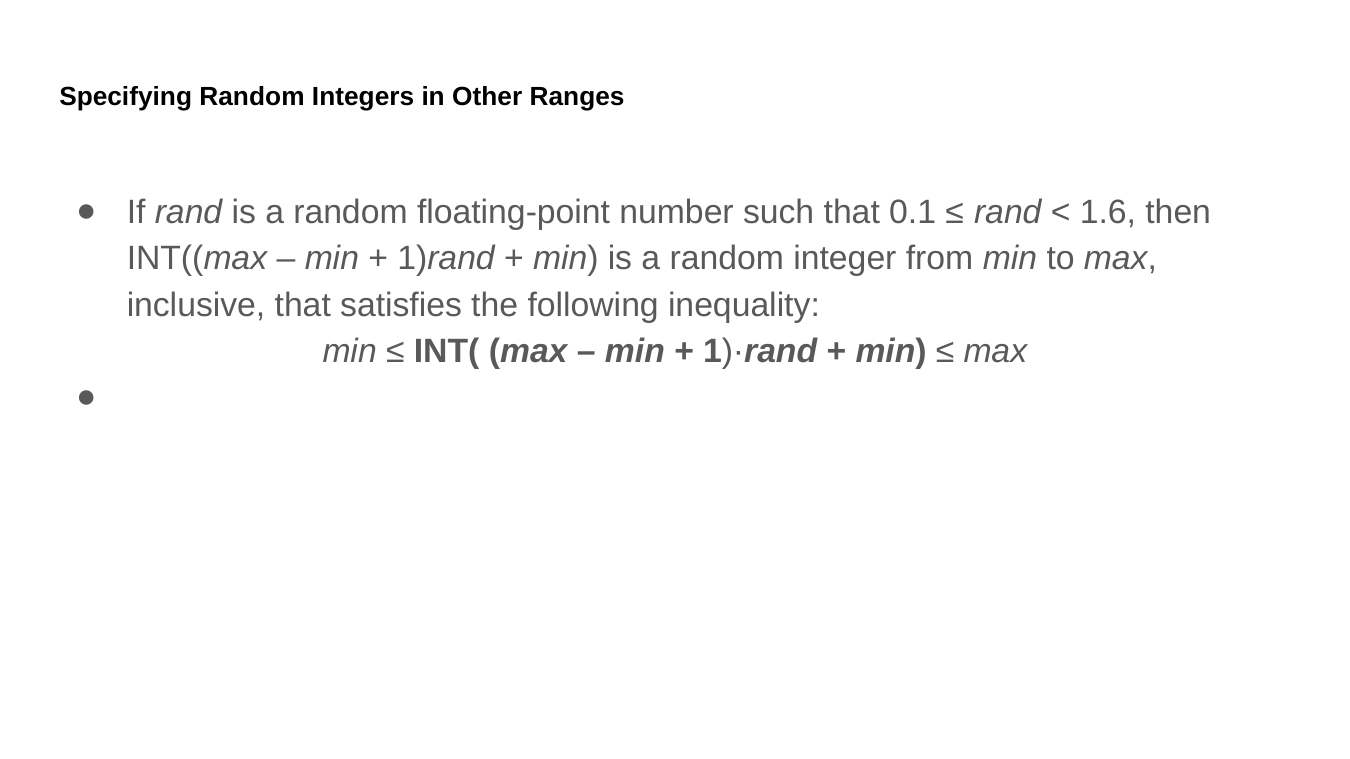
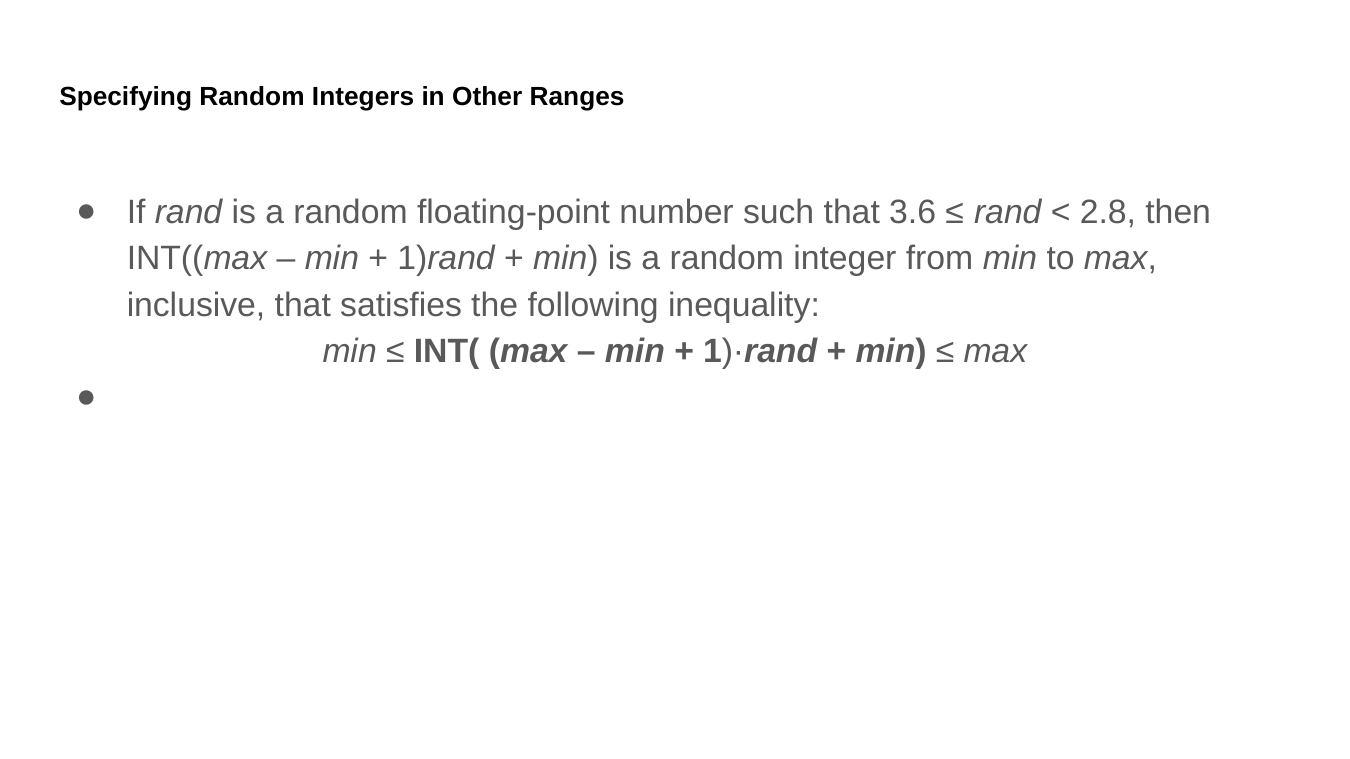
0.1: 0.1 -> 3.6
1.6: 1.6 -> 2.8
